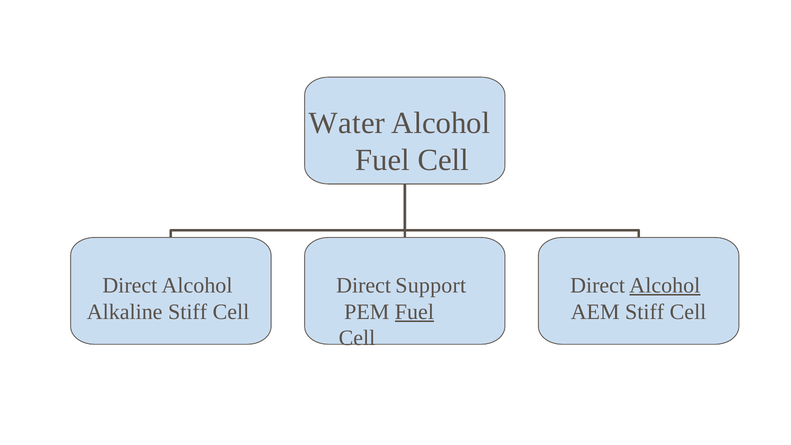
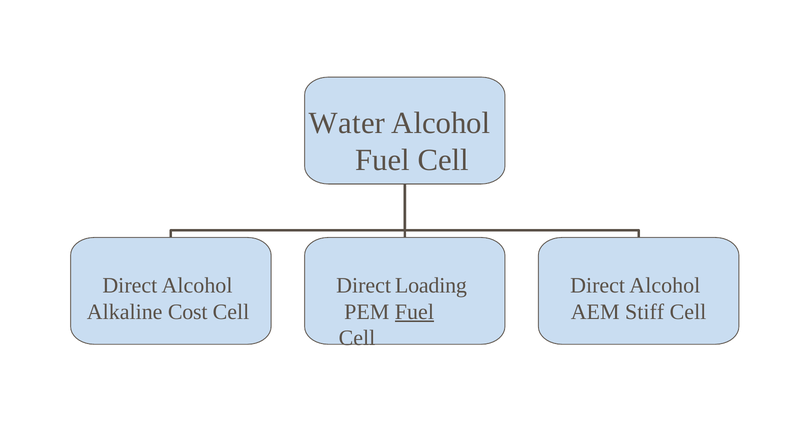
Support: Support -> Loading
Alcohol at (665, 285) underline: present -> none
Alkaline Stiff: Stiff -> Cost
